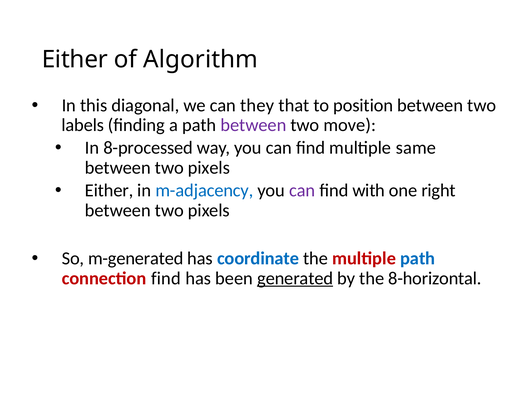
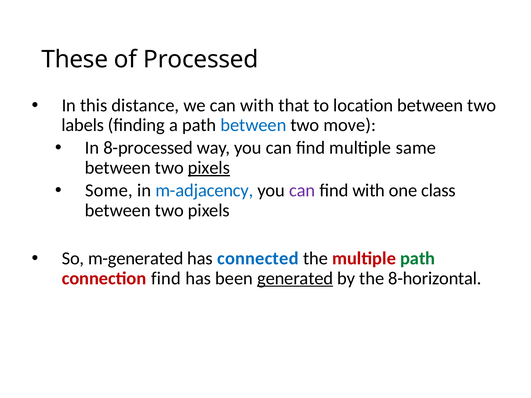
Either at (75, 60): Either -> These
Algorithm: Algorithm -> Processed
diagonal: diagonal -> distance
can they: they -> with
position: position -> location
between at (253, 125) colour: purple -> blue
pixels at (209, 168) underline: none -> present
Either at (109, 191): Either -> Some
right: right -> class
coordinate: coordinate -> connected
path at (418, 259) colour: blue -> green
